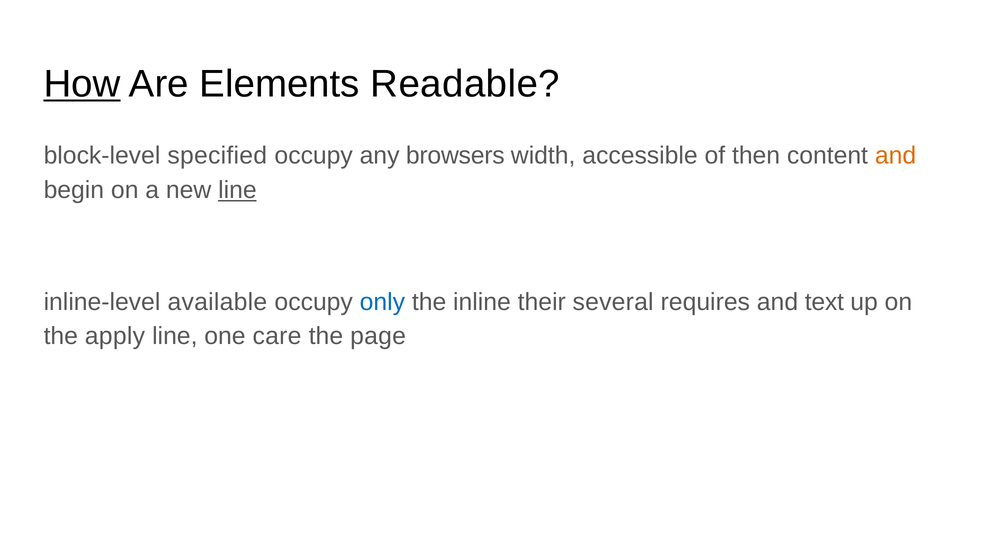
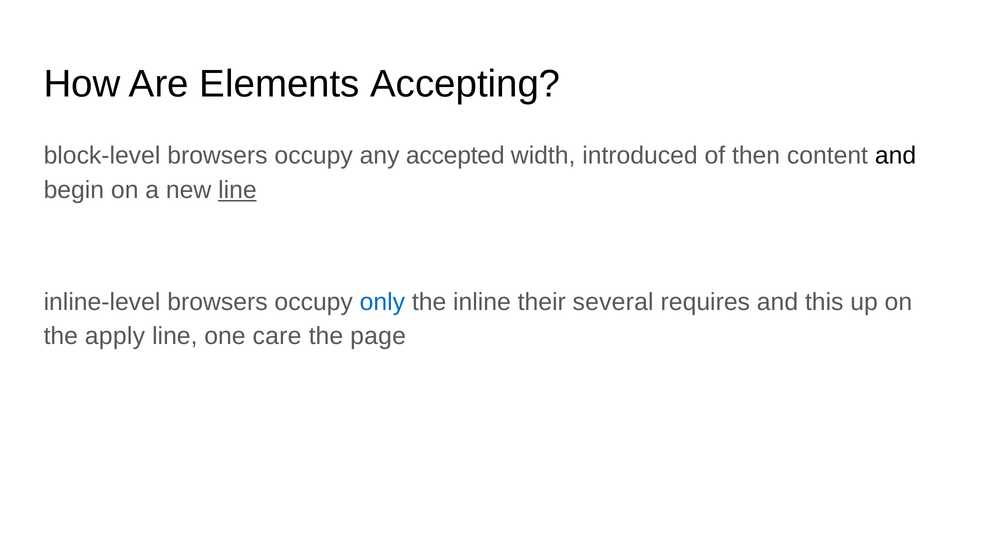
How underline: present -> none
Readable: Readable -> Accepting
block-level specified: specified -> browsers
browsers: browsers -> accepted
accessible: accessible -> introduced
and at (896, 156) colour: orange -> black
inline-level available: available -> browsers
text: text -> this
